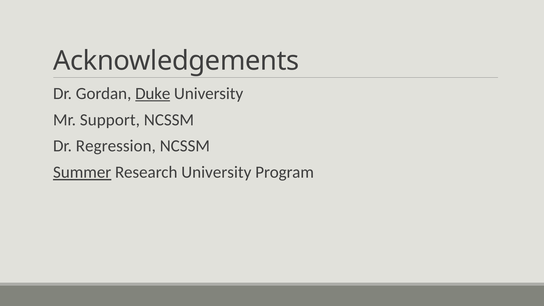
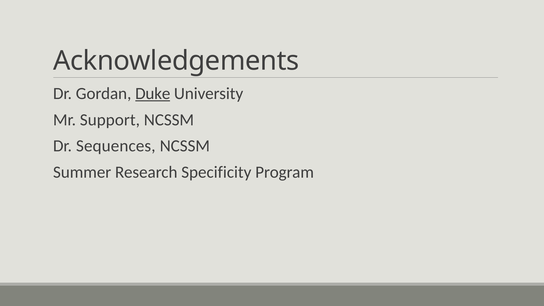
Regression: Regression -> Sequences
Summer underline: present -> none
Research University: University -> Specificity
